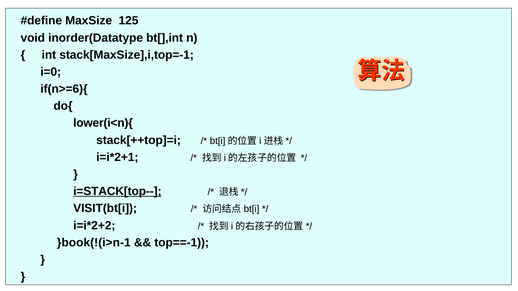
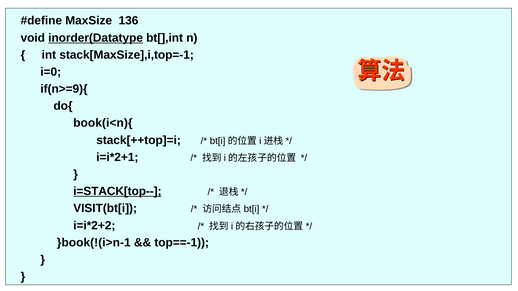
125: 125 -> 136
inorder(Datatype underline: none -> present
if(n>=6){: if(n>=6){ -> if(n>=9){
lower(i<n){: lower(i<n){ -> book(i<n){
